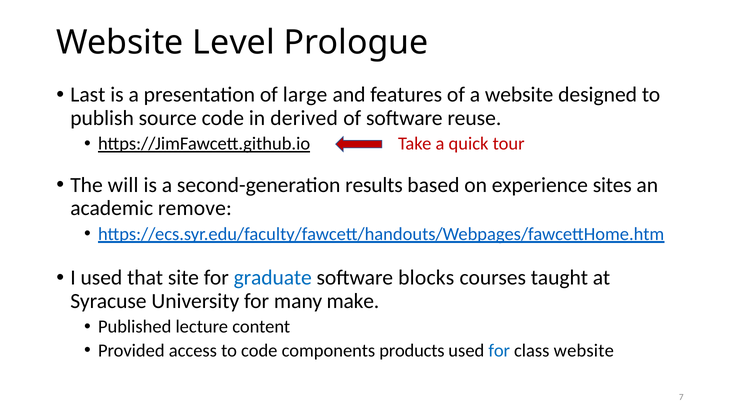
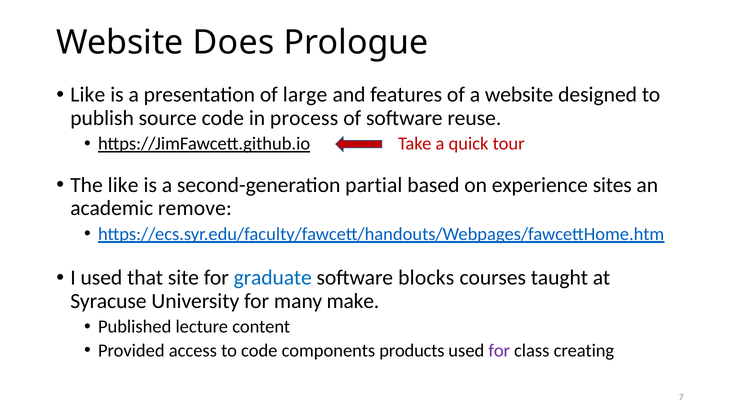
Level: Level -> Does
Last at (88, 95): Last -> Like
derived: derived -> process
The will: will -> like
results: results -> partial
for at (499, 351) colour: blue -> purple
class website: website -> creating
